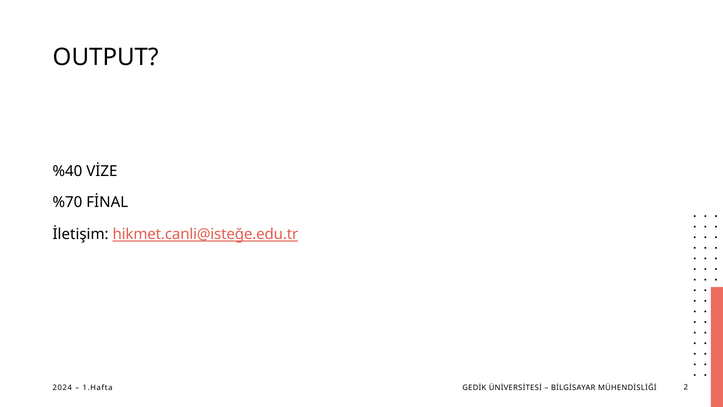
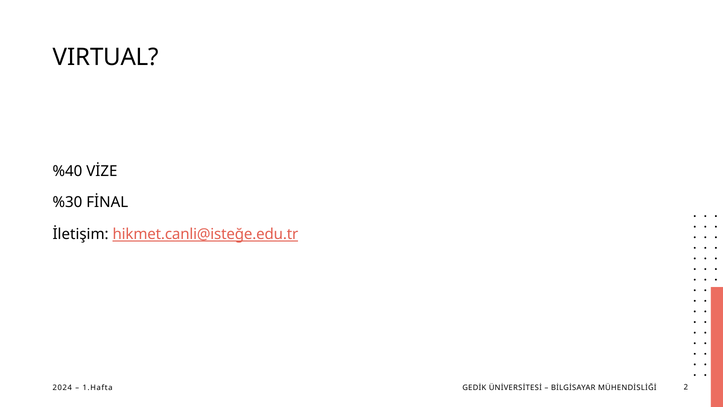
OUTPUT: OUTPUT -> VIRTUAL
%70: %70 -> %30
